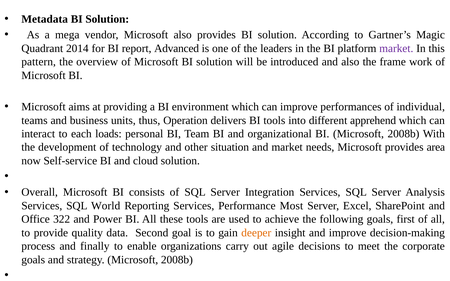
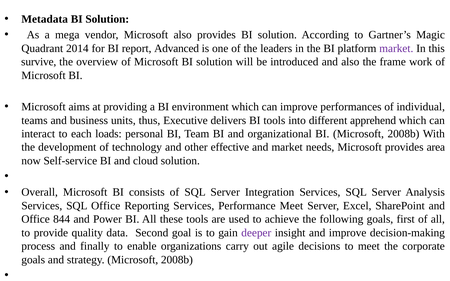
pattern: pattern -> survive
Operation: Operation -> Executive
situation: situation -> effective
SQL World: World -> Office
Performance Most: Most -> Meet
322: 322 -> 844
deeper colour: orange -> purple
